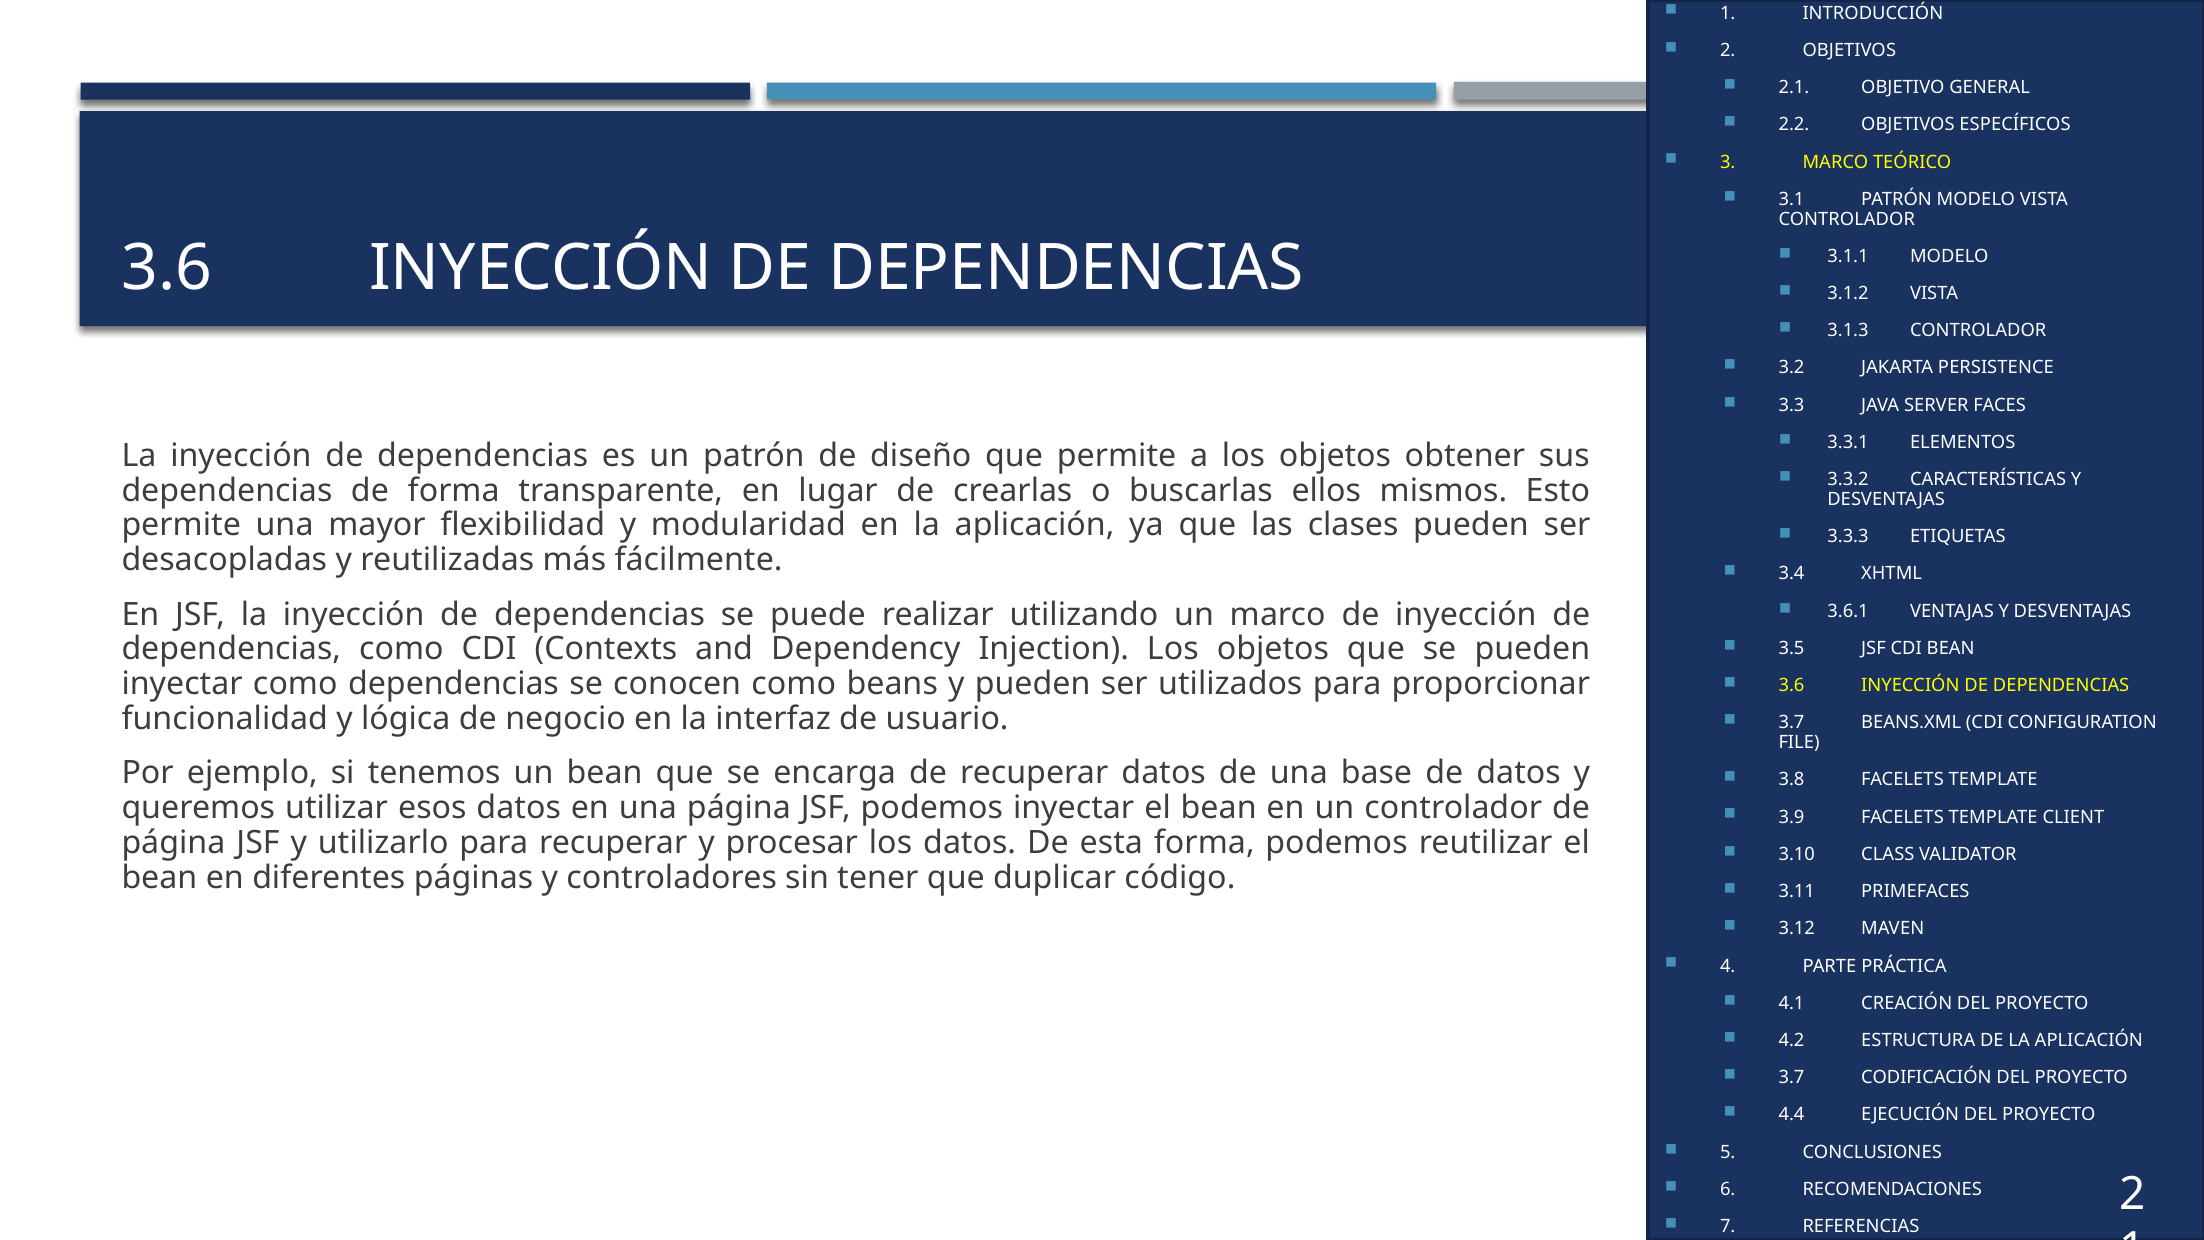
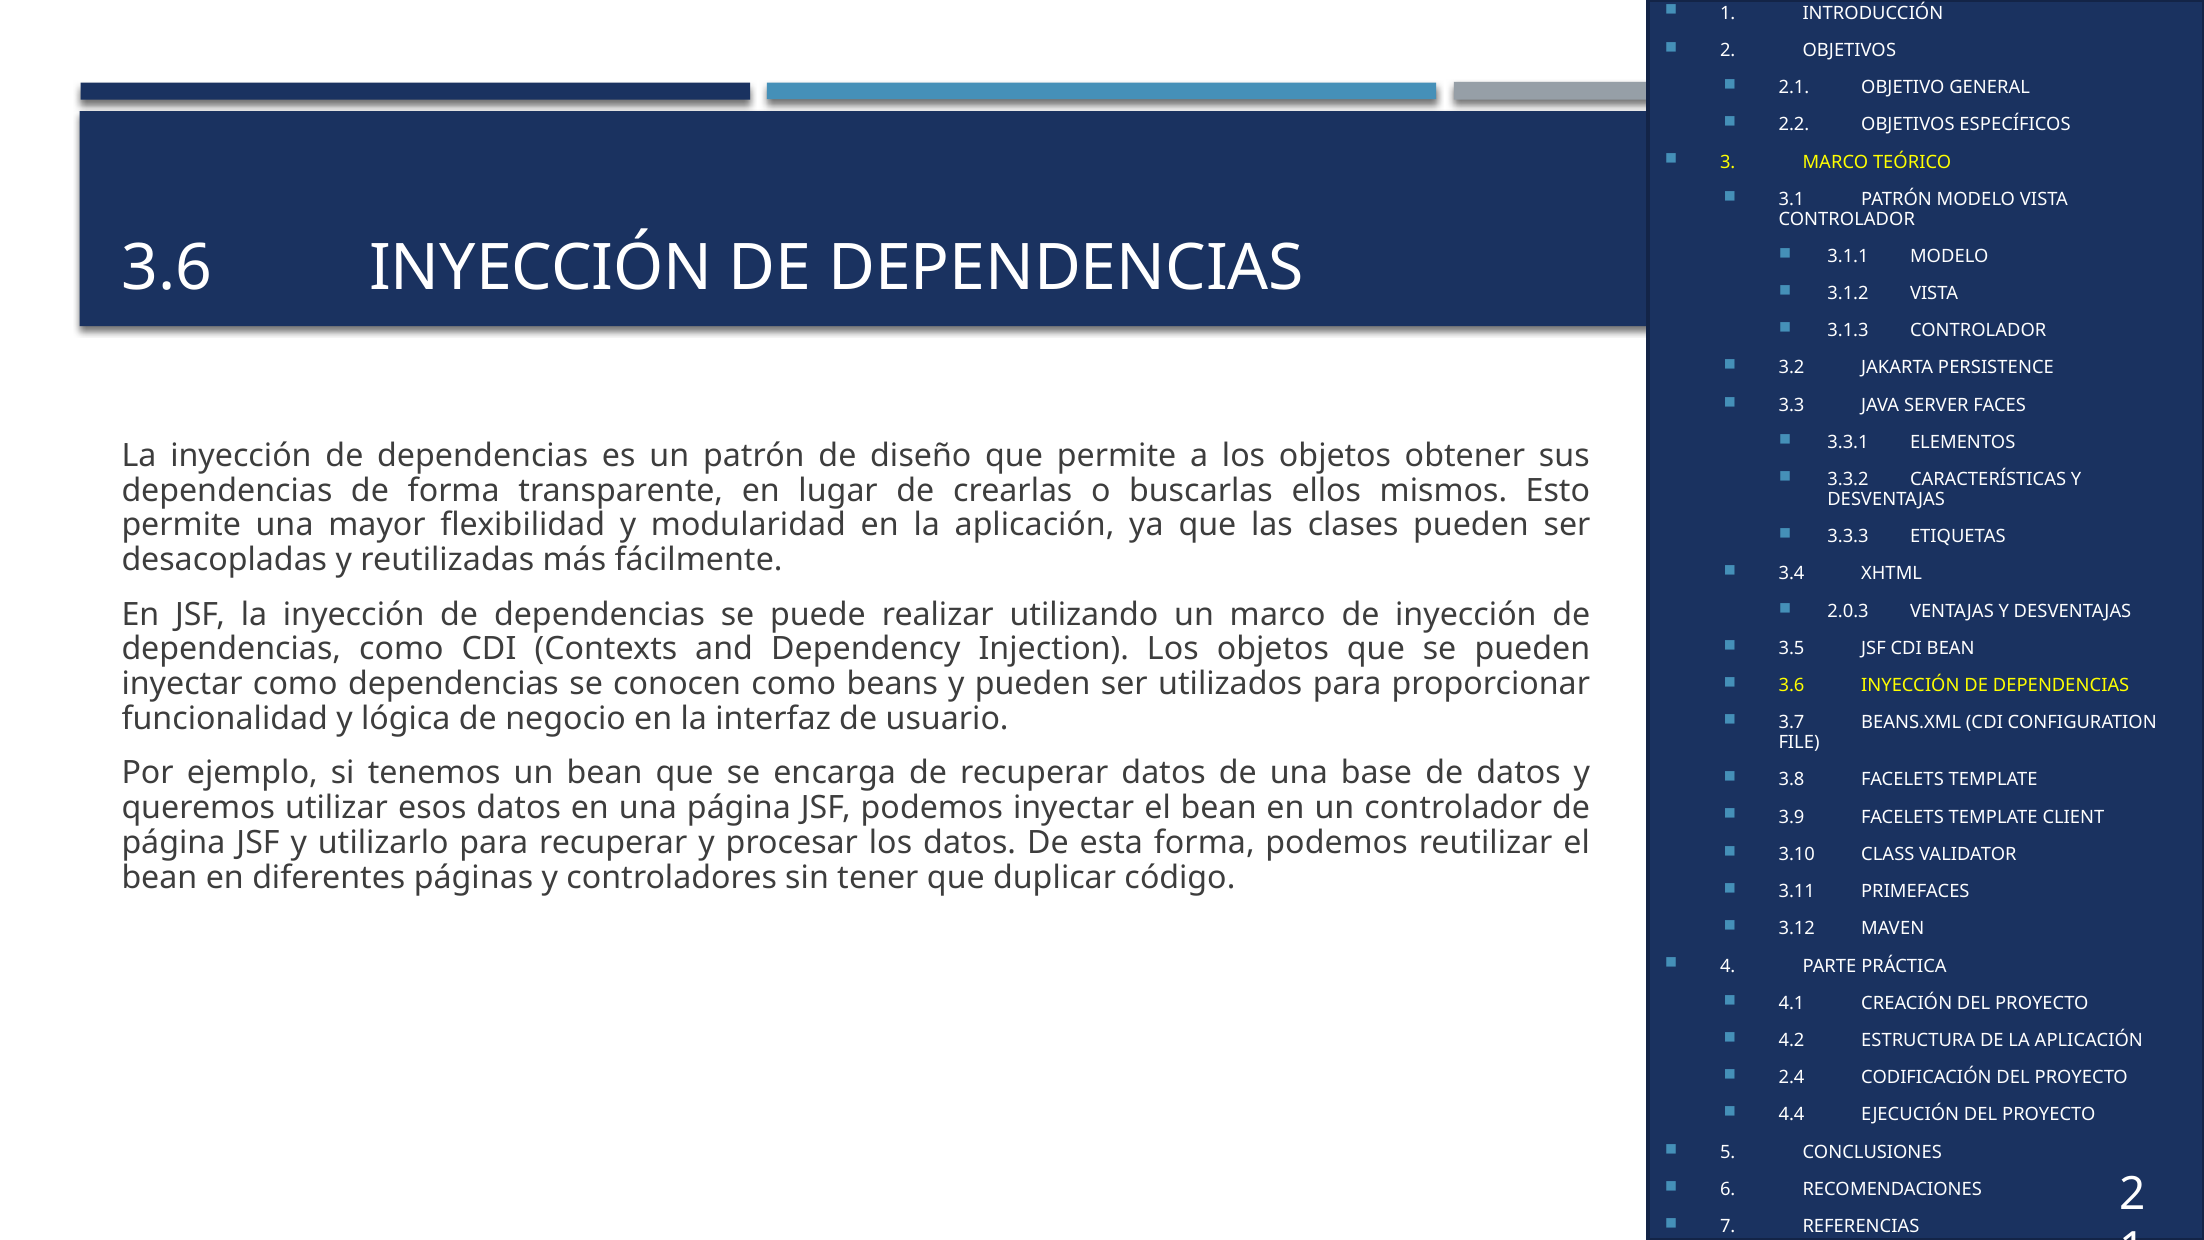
3.6.1: 3.6.1 -> 2.0.3
3.7 at (1792, 1077): 3.7 -> 2.4
